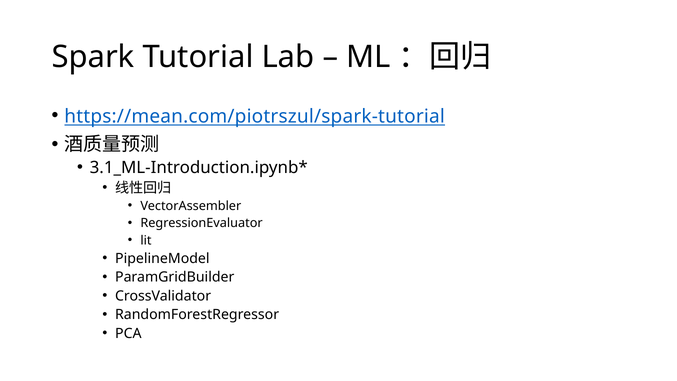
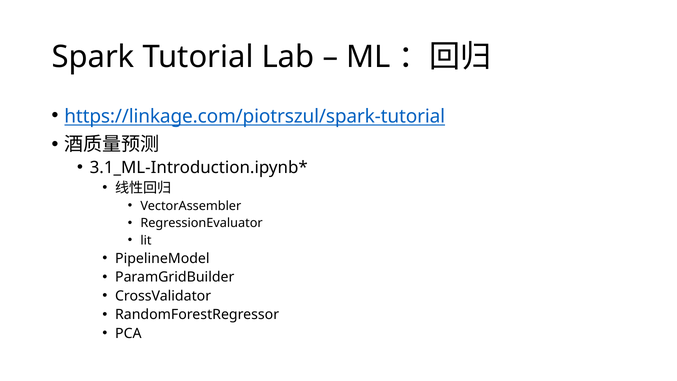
https://mean.com/piotrszul/spark-tutorial: https://mean.com/piotrszul/spark-tutorial -> https://linkage.com/piotrszul/spark-tutorial
